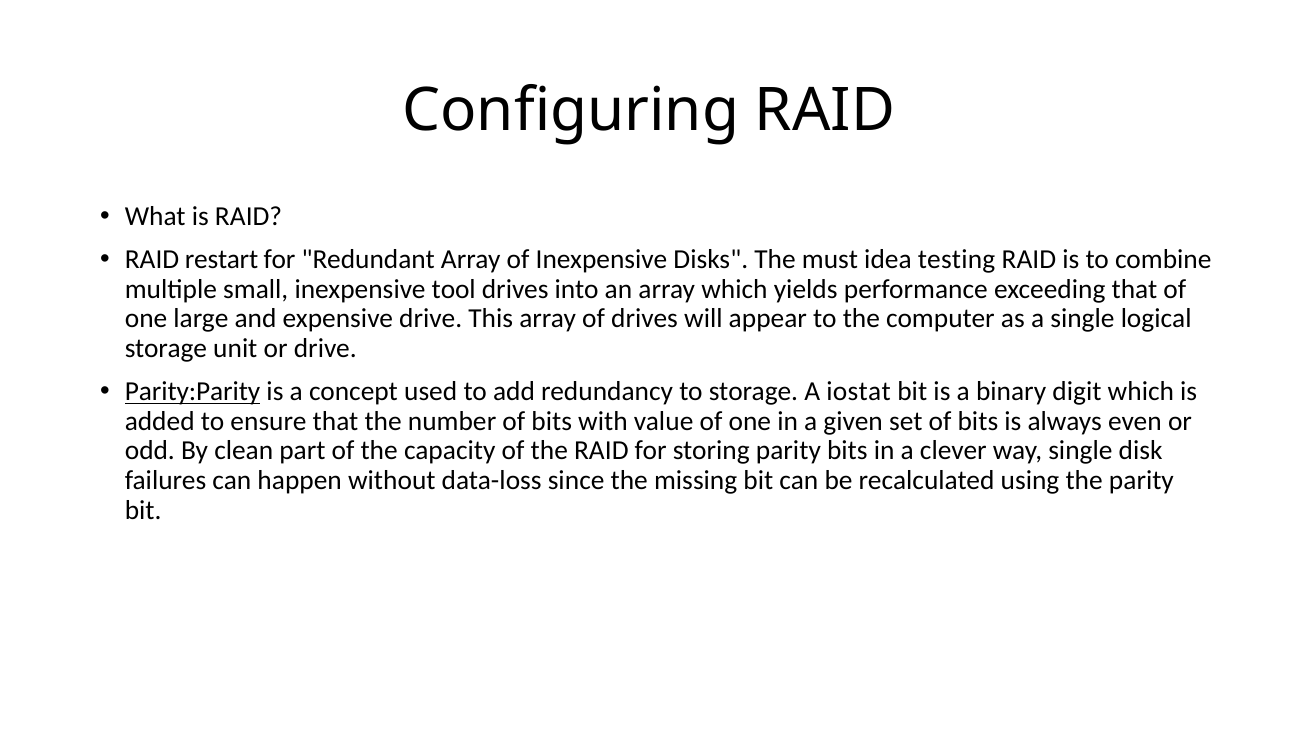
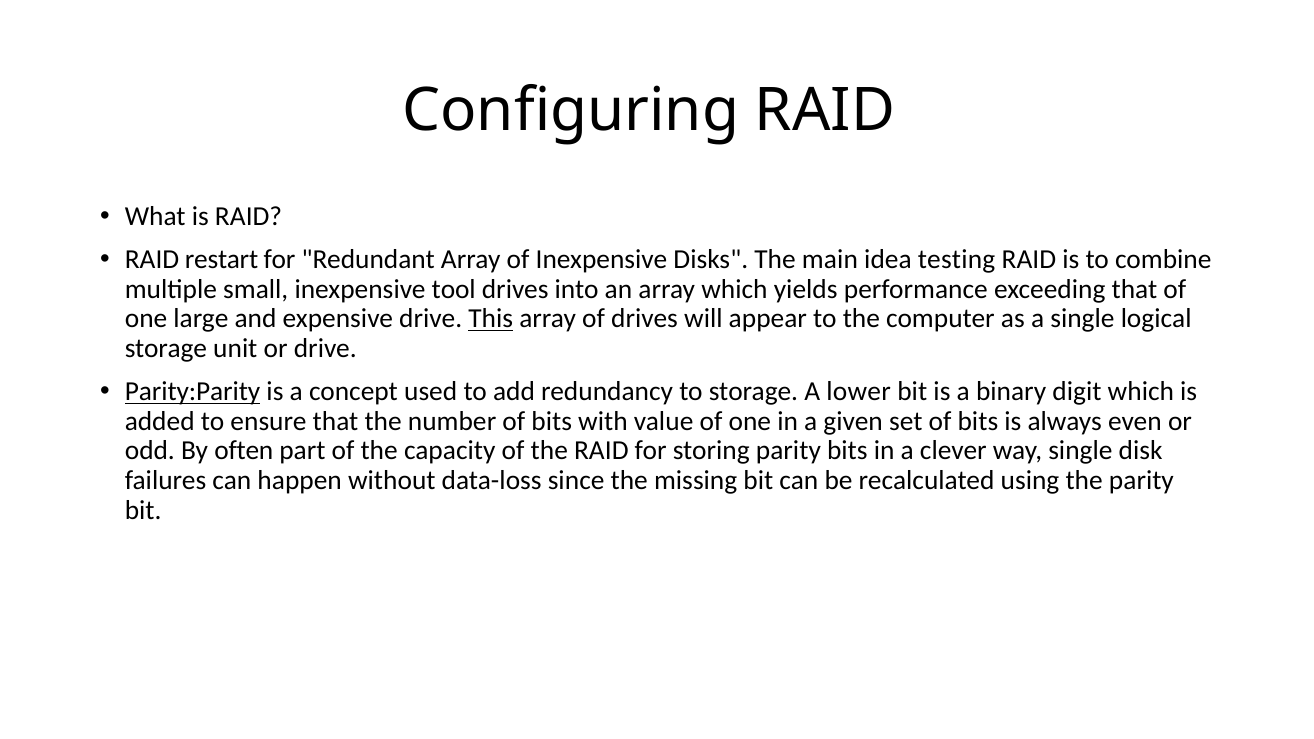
must: must -> main
This underline: none -> present
iostat: iostat -> lower
clean: clean -> often
